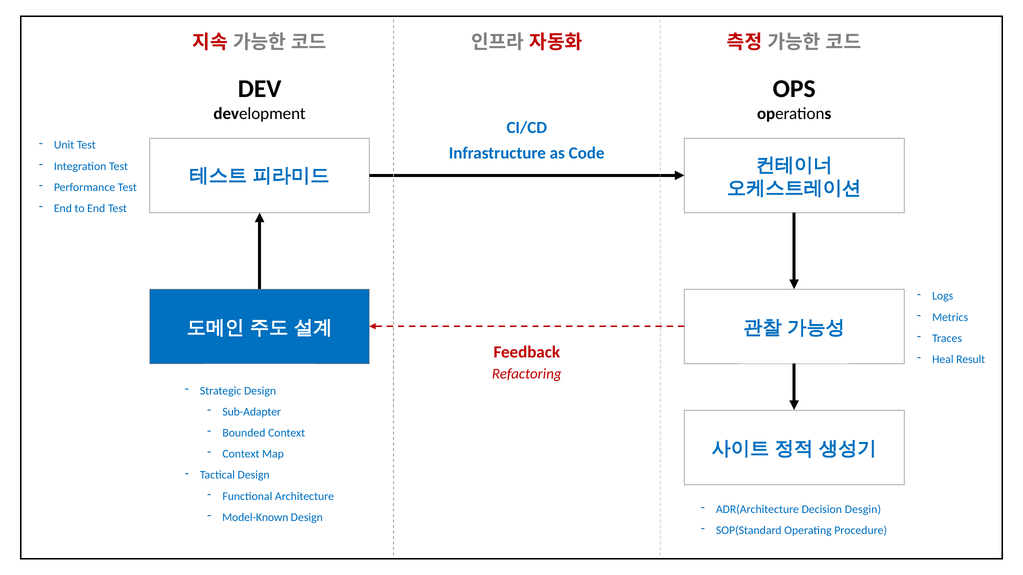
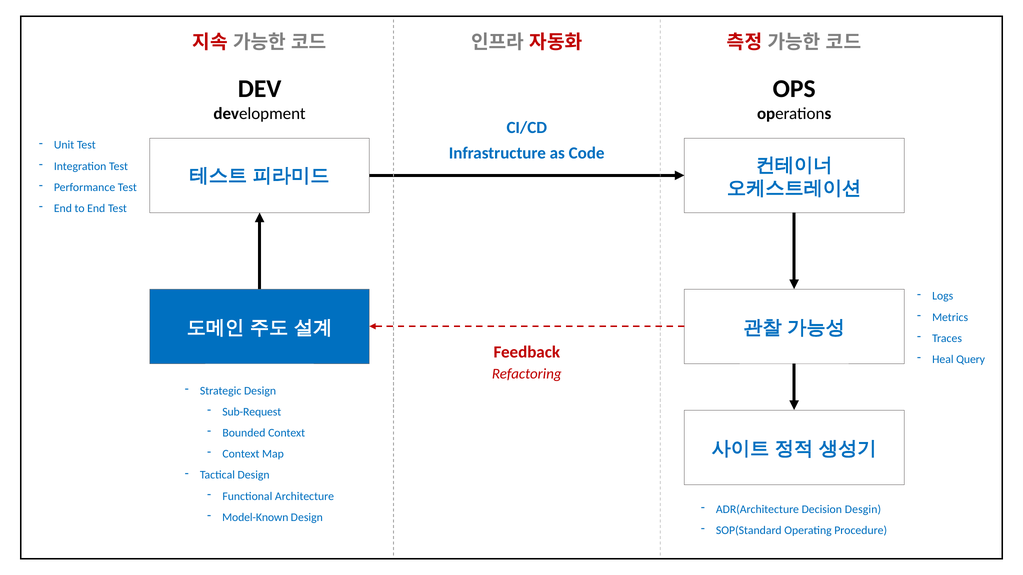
Result: Result -> Query
Sub-Adapter: Sub-Adapter -> Sub-Request
